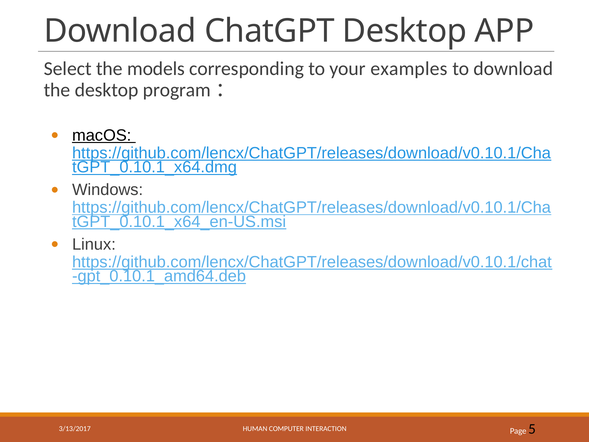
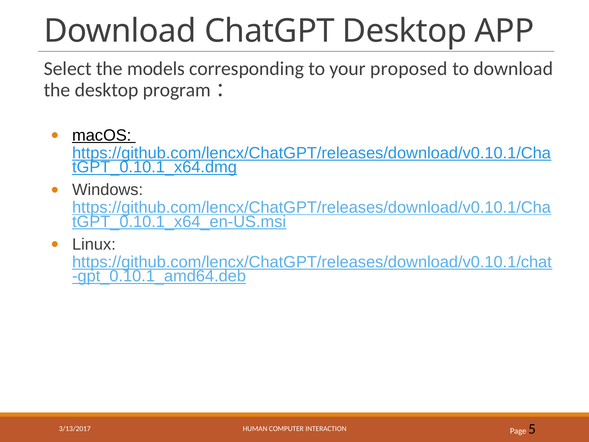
examples: examples -> proposed
